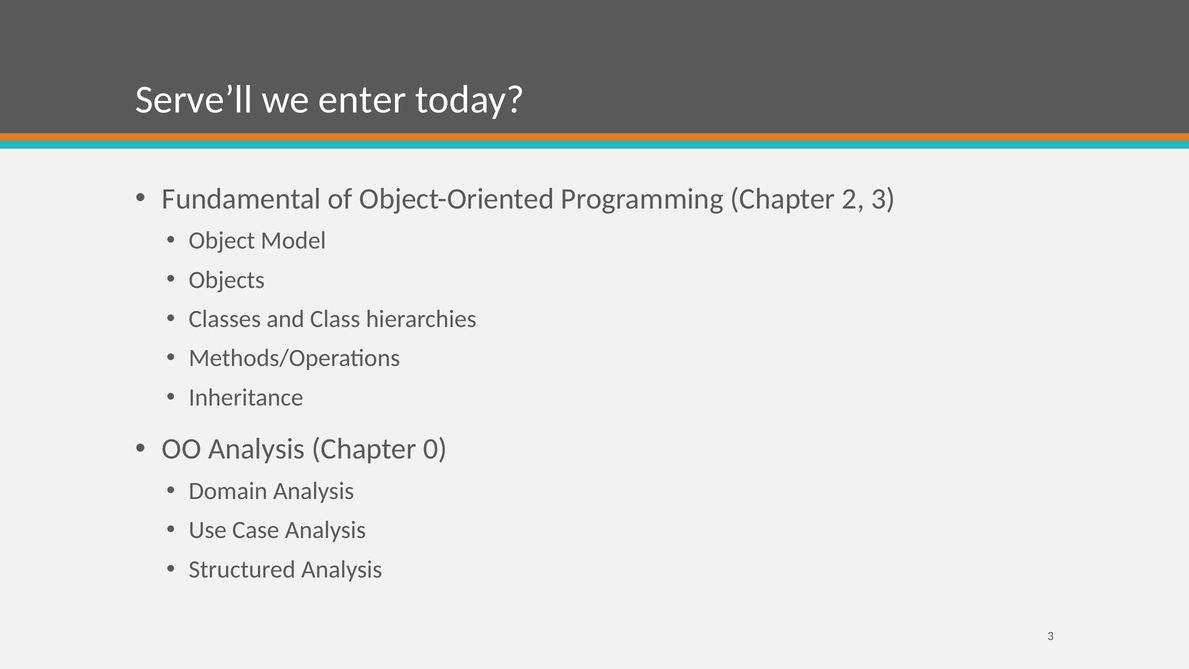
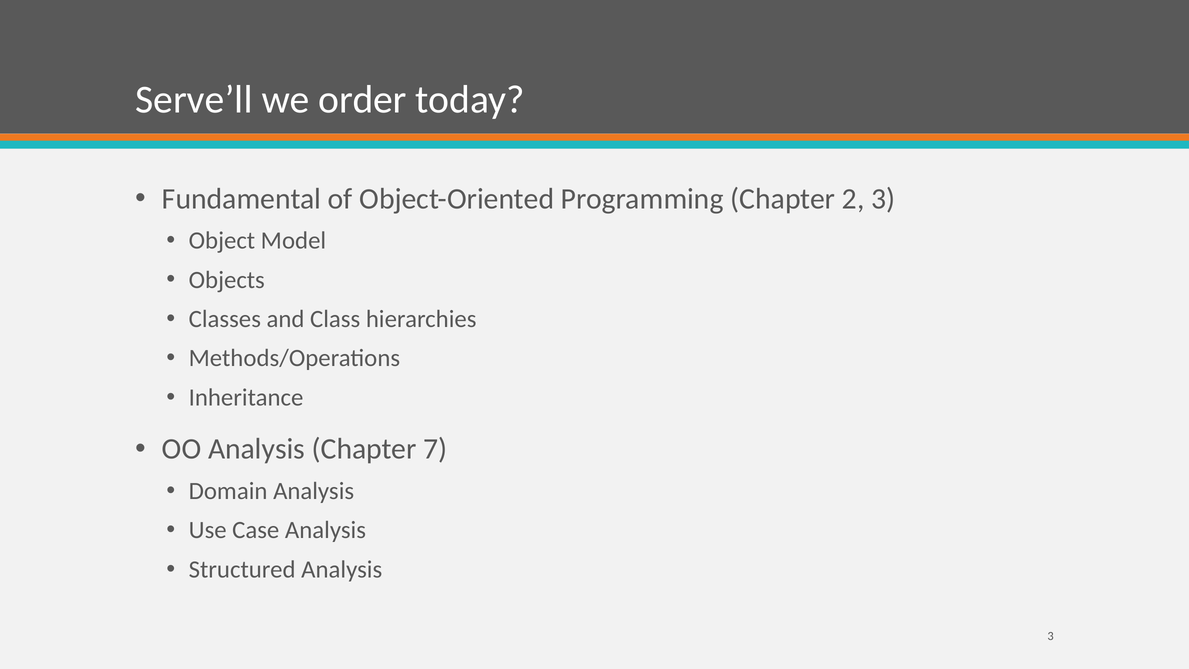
enter: enter -> order
0: 0 -> 7
